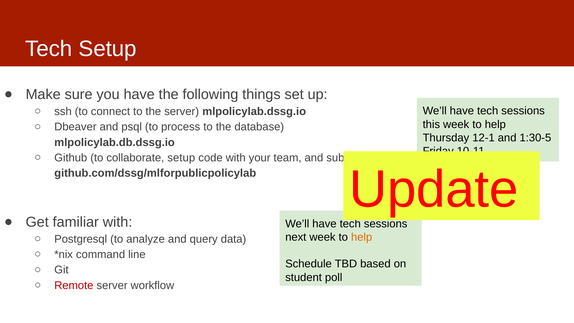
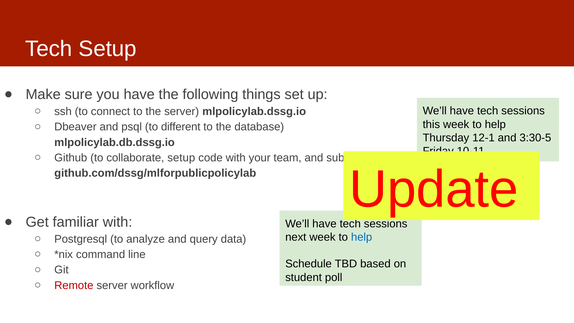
process: process -> different
1:30-5: 1:30-5 -> 3:30-5
help at (362, 237) colour: orange -> blue
